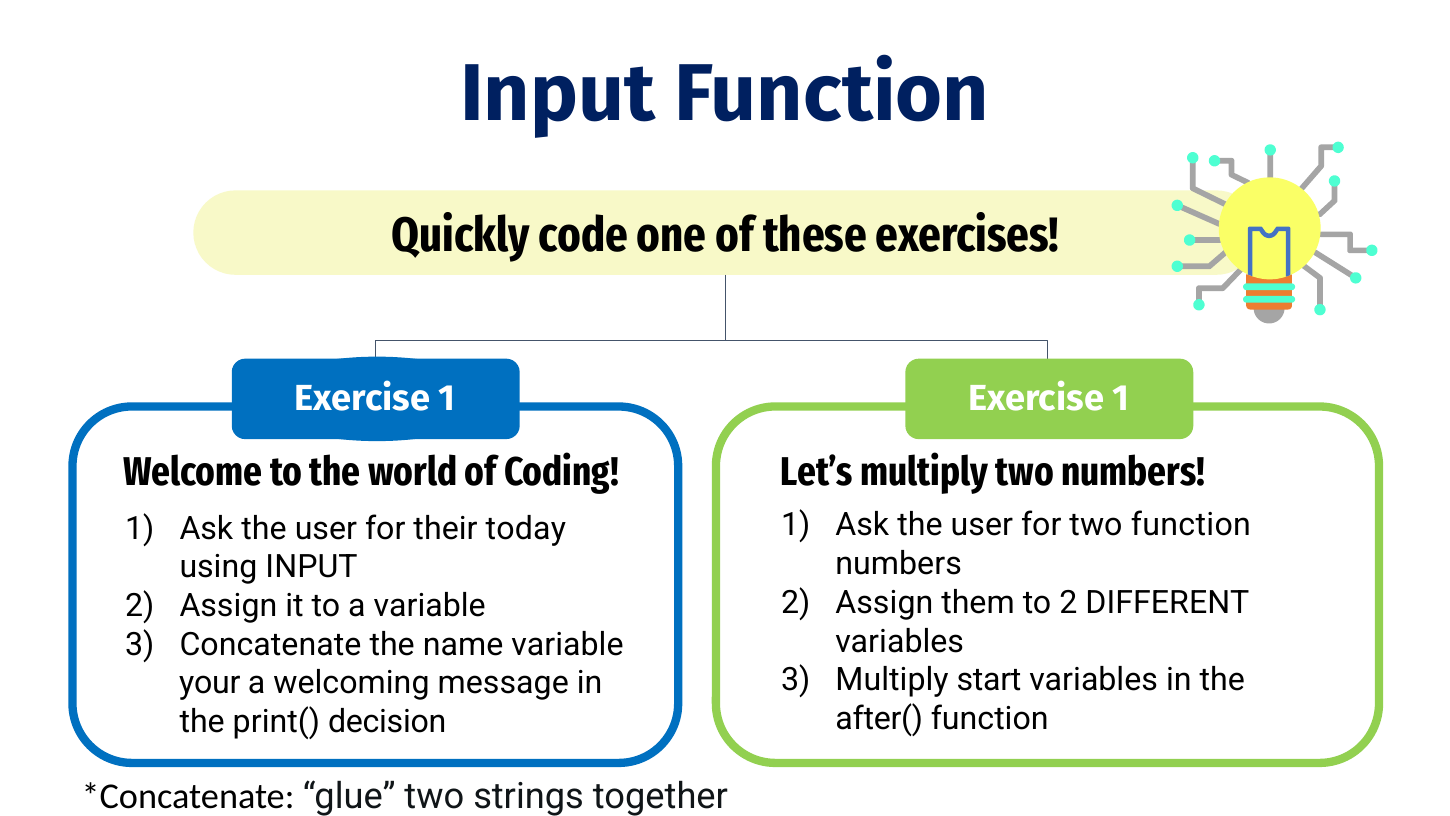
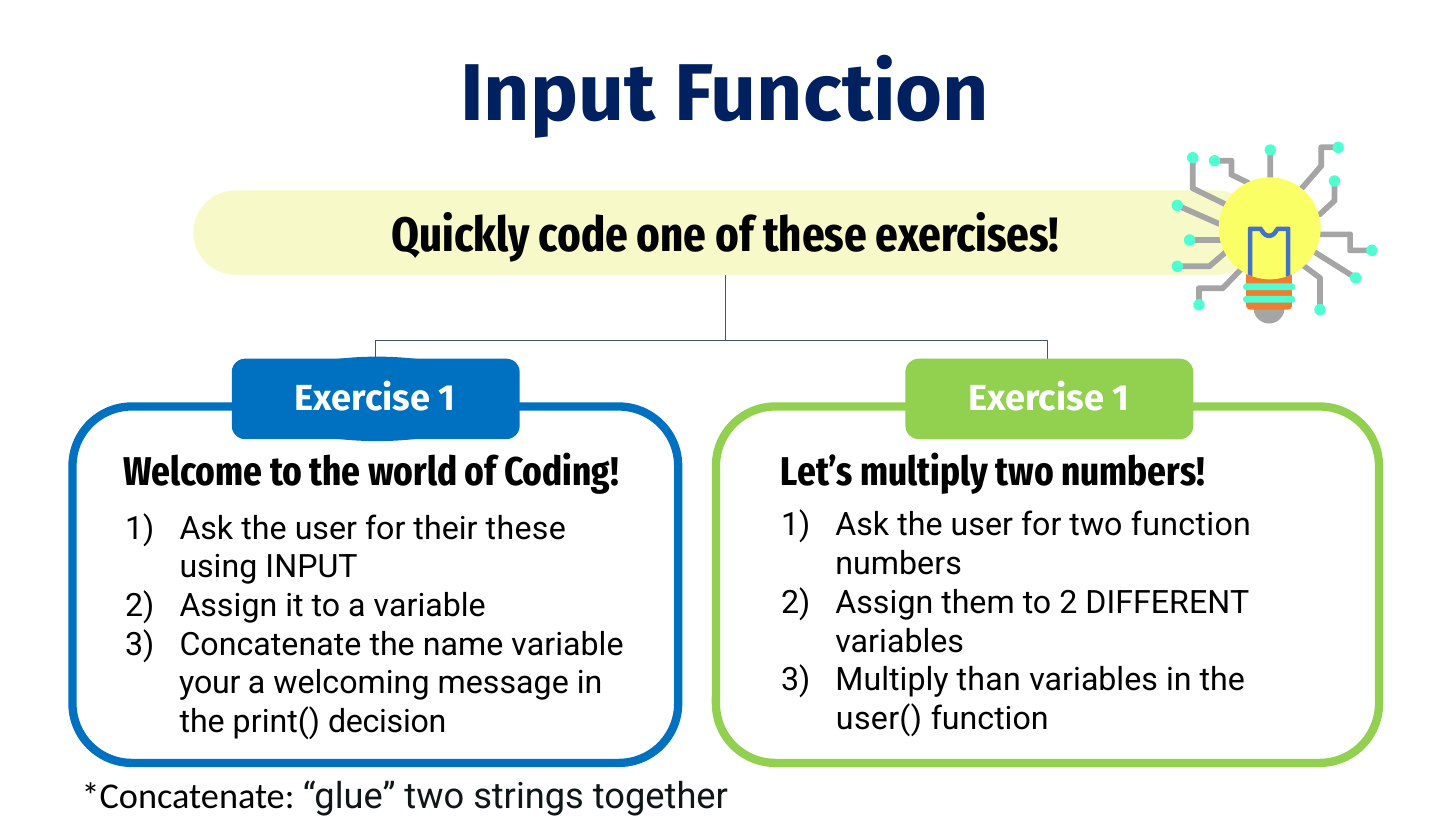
their today: today -> these
start: start -> than
after(: after( -> user(
